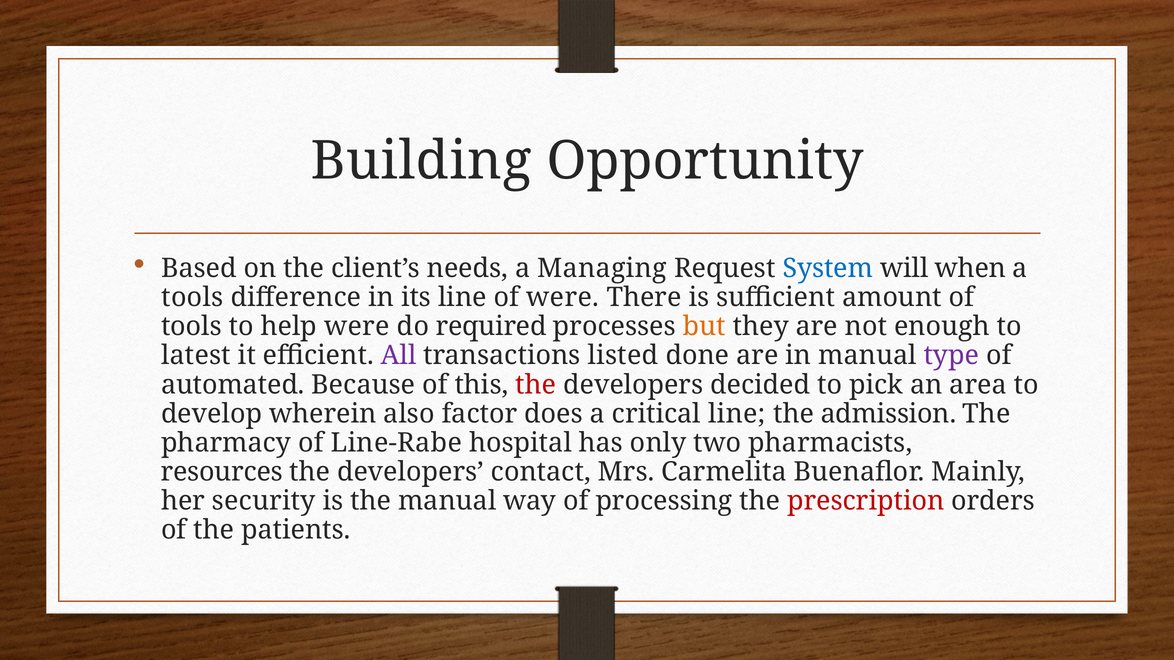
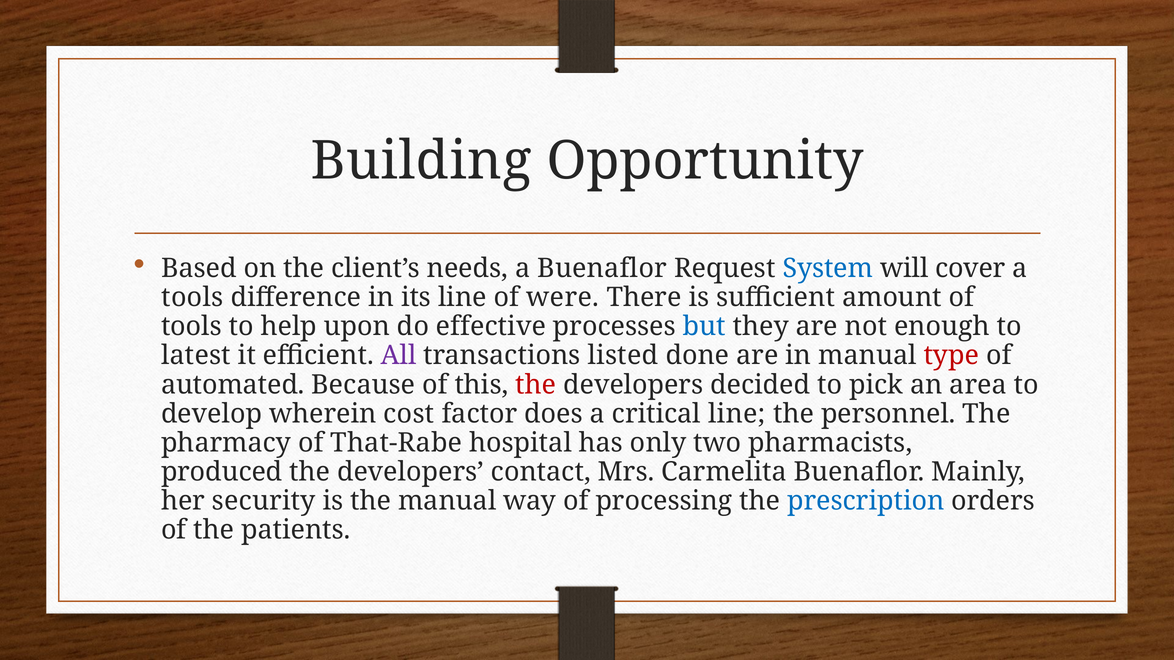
a Managing: Managing -> Buenaflor
when: when -> cover
help were: were -> upon
required: required -> effective
but colour: orange -> blue
type colour: purple -> red
also: also -> cost
admission: admission -> personnel
Line-Rabe: Line-Rabe -> That-Rabe
resources: resources -> produced
prescription colour: red -> blue
